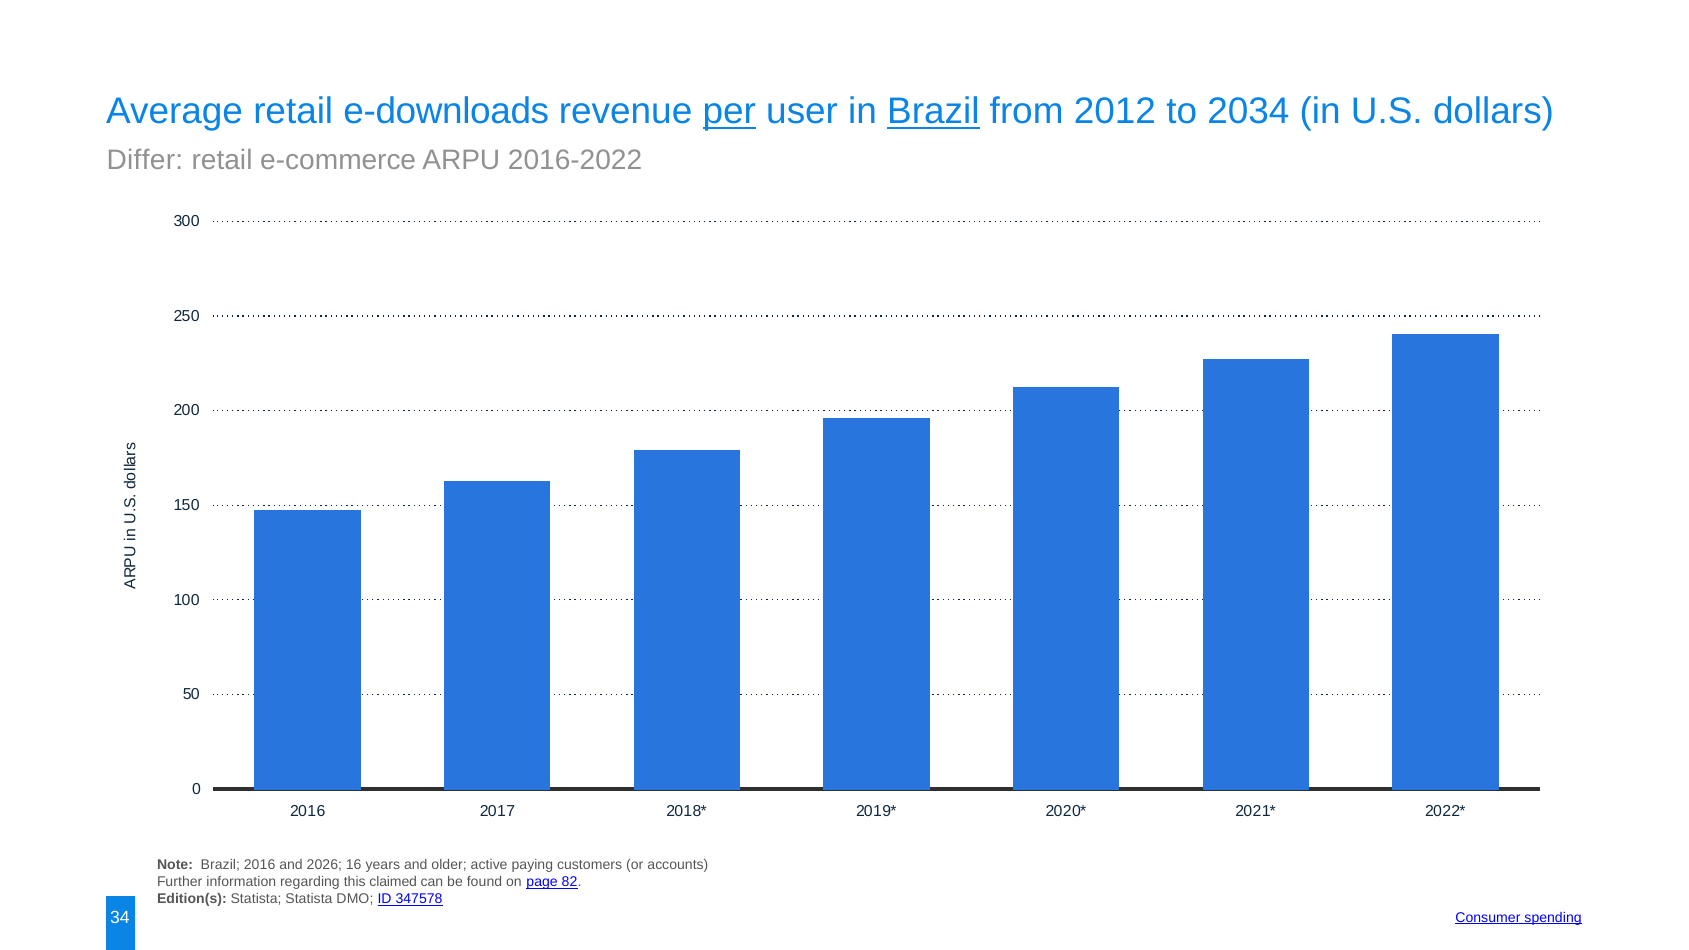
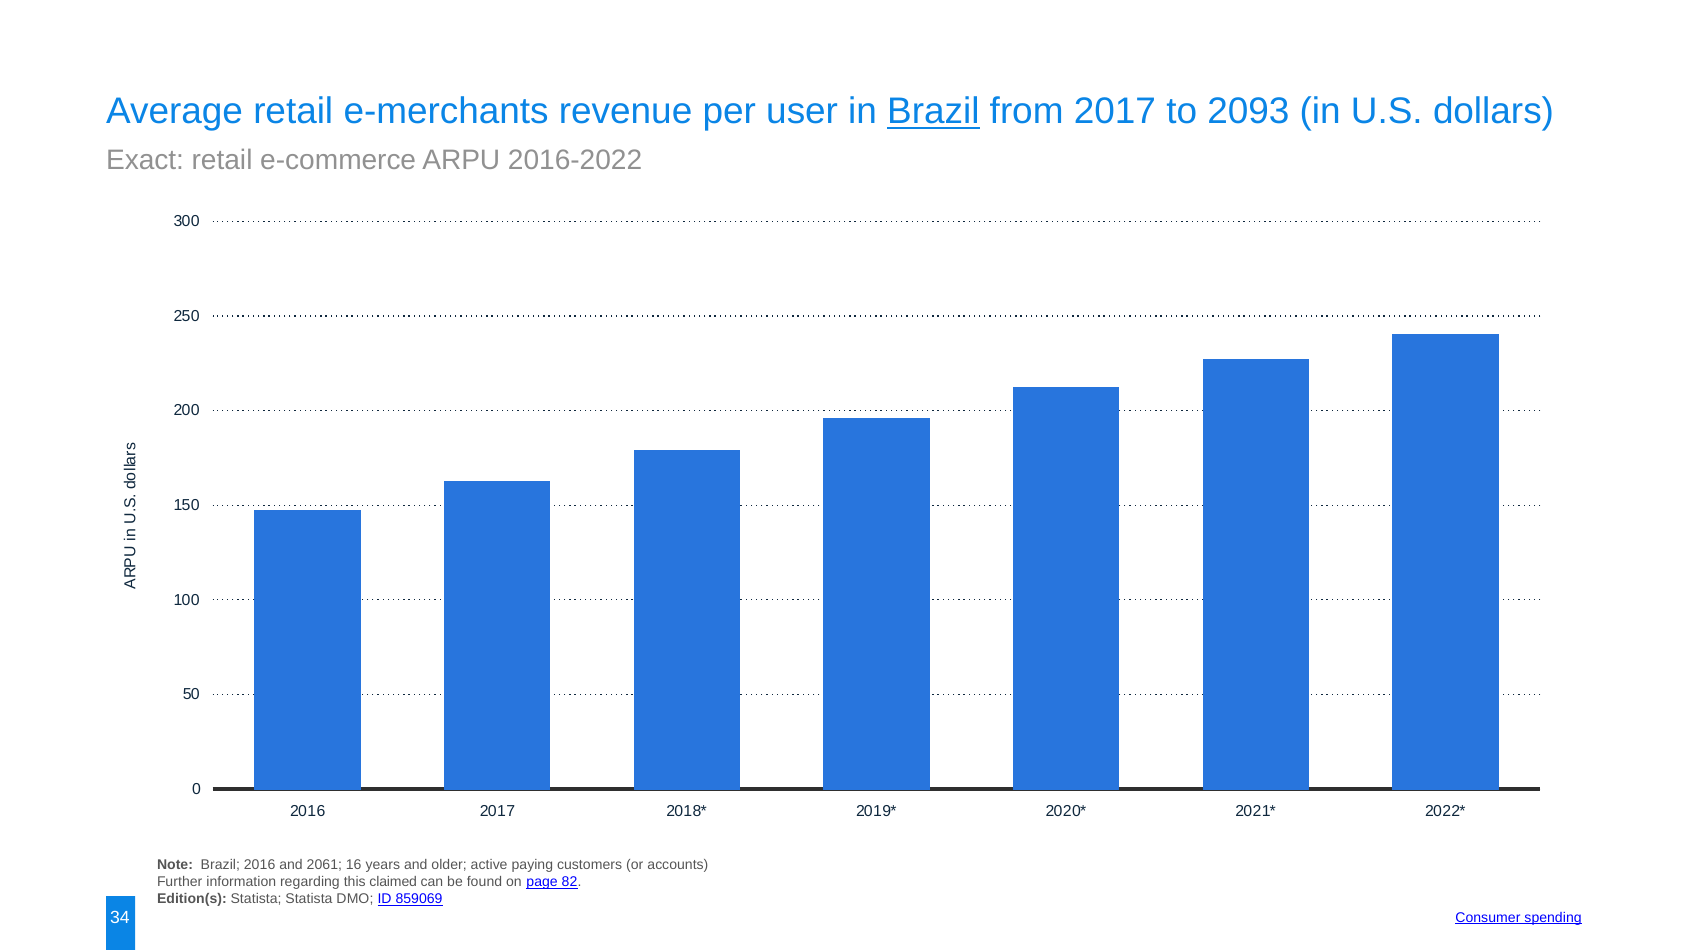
e-downloads: e-downloads -> e-merchants
per underline: present -> none
from 2012: 2012 -> 2017
2034: 2034 -> 2093
Differ: Differ -> Exact
2026: 2026 -> 2061
347578: 347578 -> 859069
